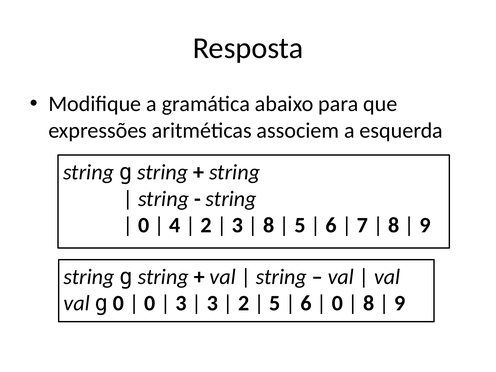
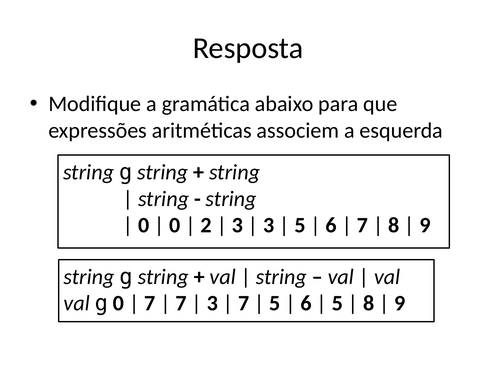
4 at (175, 225): 4 -> 0
8 at (269, 225): 8 -> 3
0 at (150, 303): 0 -> 7
3 at (181, 303): 3 -> 7
2 at (244, 303): 2 -> 7
0 at (337, 303): 0 -> 5
